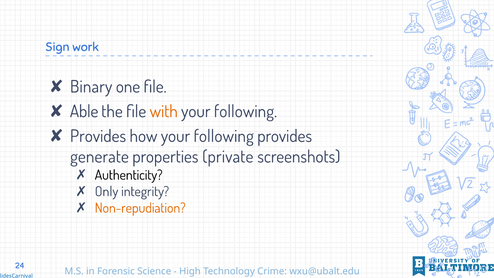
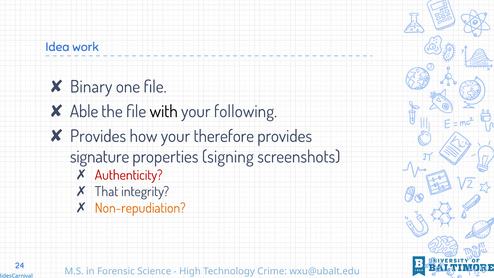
Sign: Sign -> Idea
with colour: orange -> black
how your following: following -> therefore
generate: generate -> signature
private: private -> signing
Authenticity colour: black -> red
Only: Only -> That
